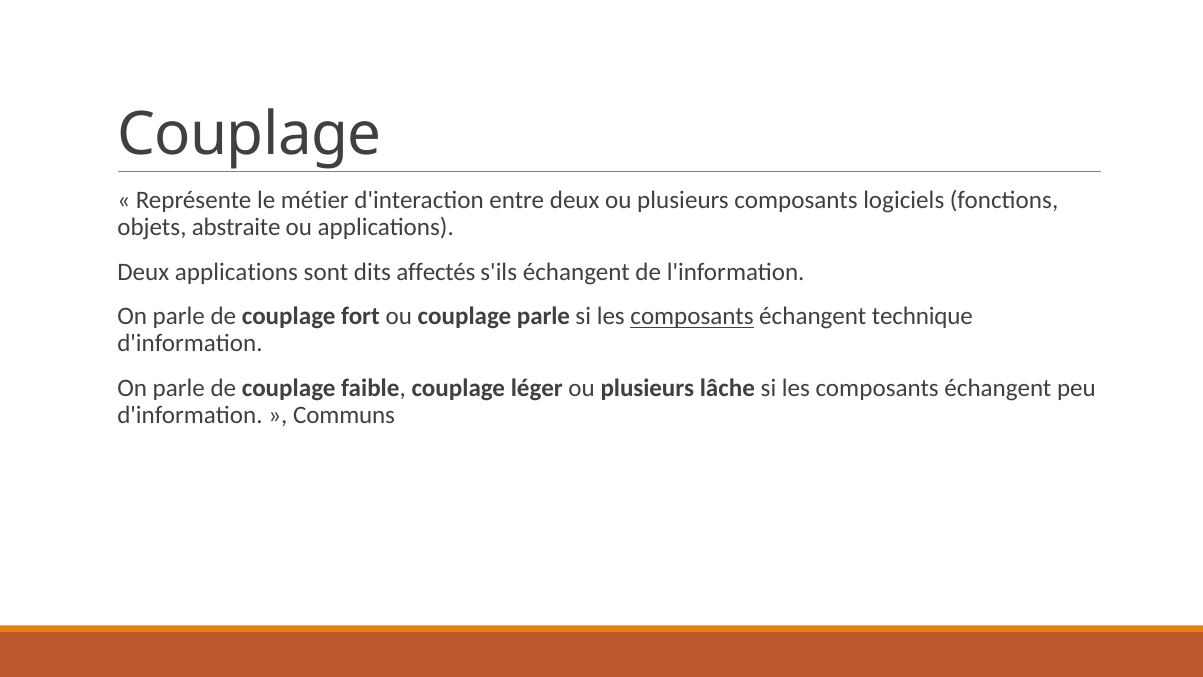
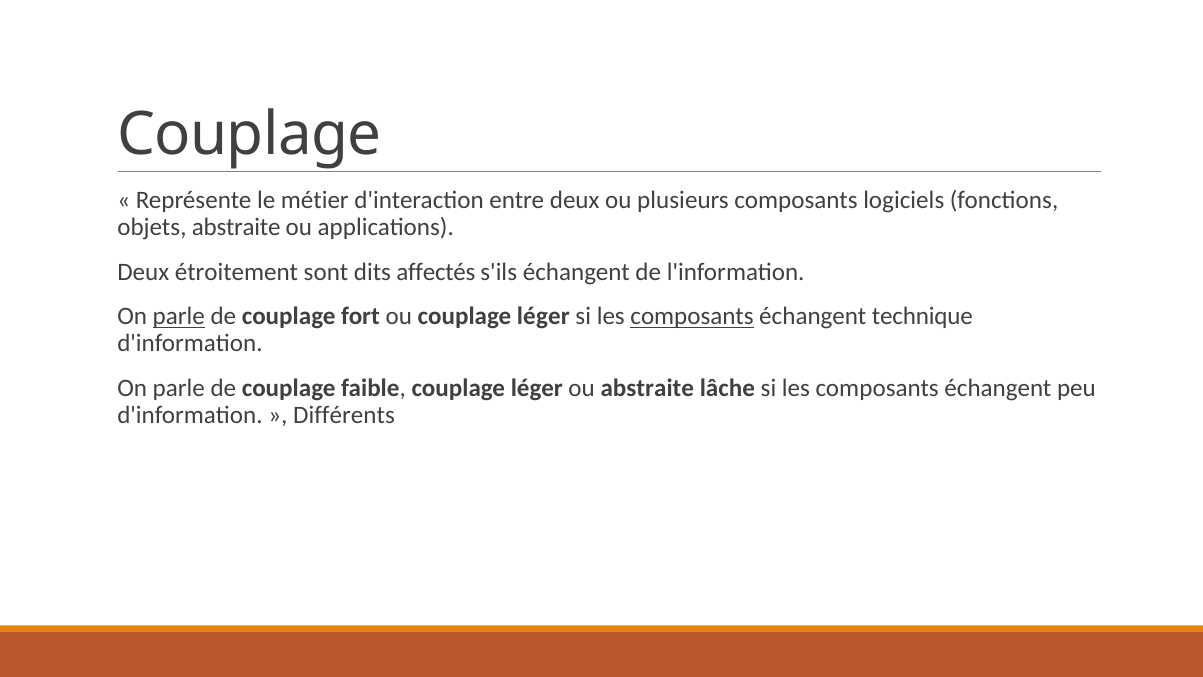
Deux applications: applications -> étroitement
parle at (179, 316) underline: none -> present
ou couplage parle: parle -> léger
léger ou plusieurs: plusieurs -> abstraite
Communs: Communs -> Différents
